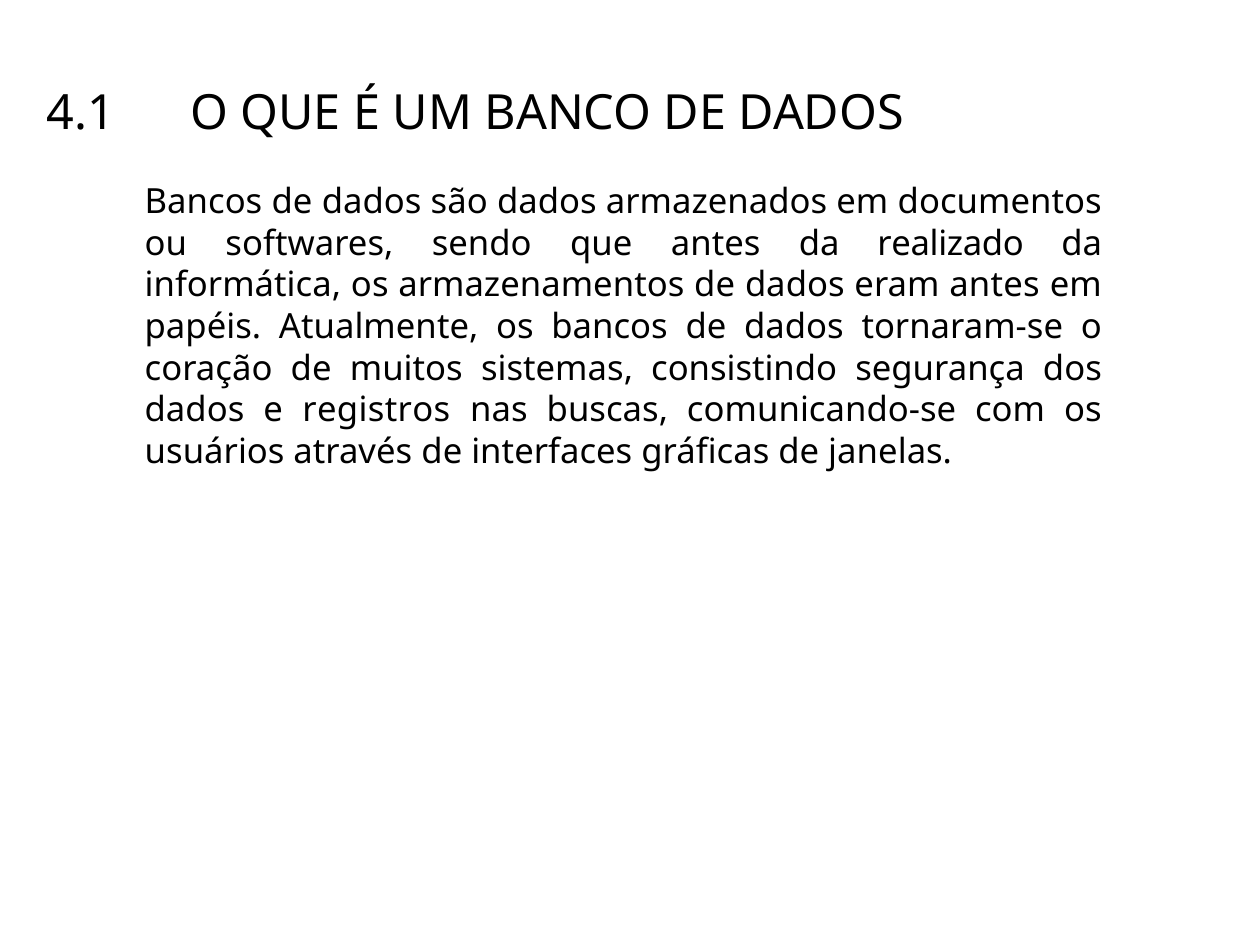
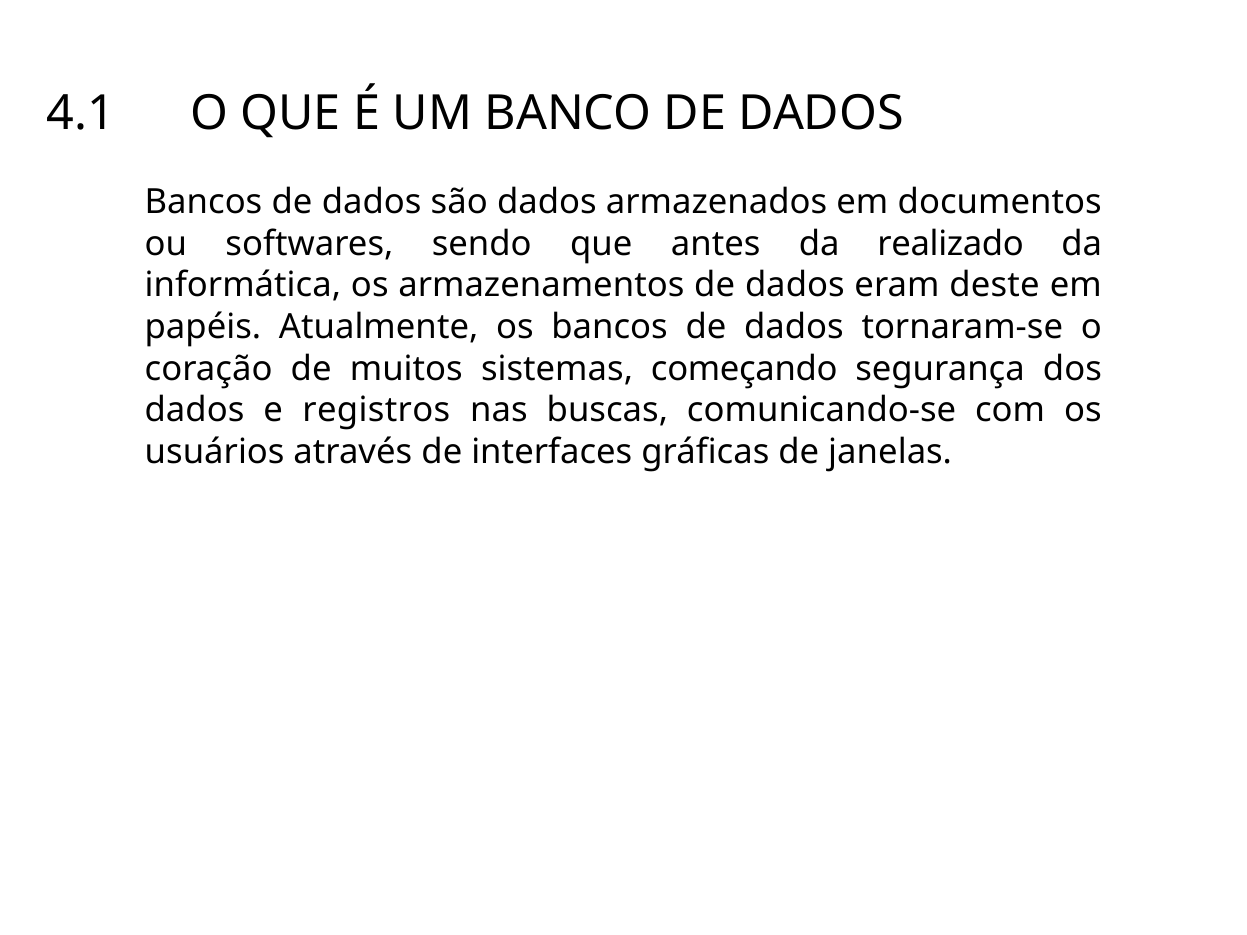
eram antes: antes -> deste
consistindo: consistindo -> começando
